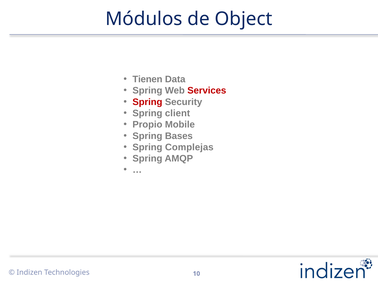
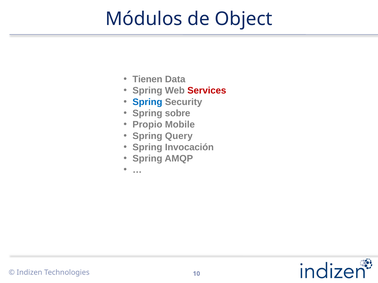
Spring at (147, 102) colour: red -> blue
client: client -> sobre
Bases: Bases -> Query
Complejas: Complejas -> Invocación
